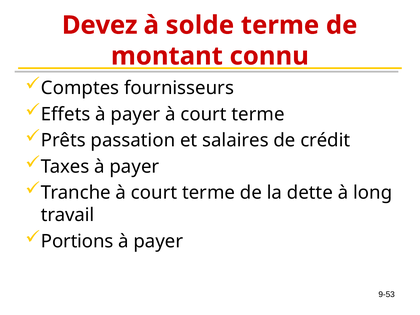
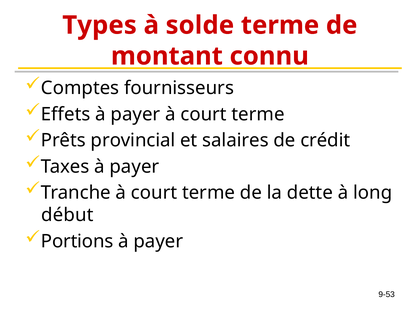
Devez: Devez -> Types
passation: passation -> provincial
travail: travail -> début
